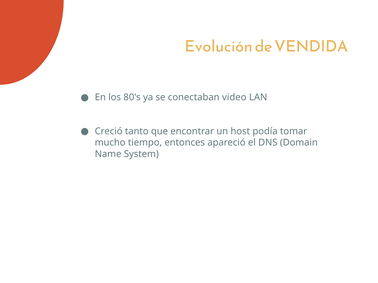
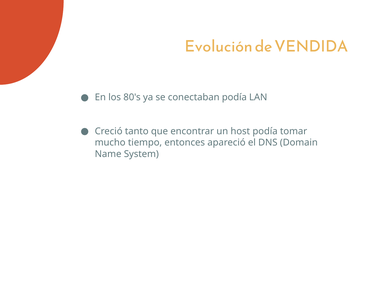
conectaban video: video -> podía
